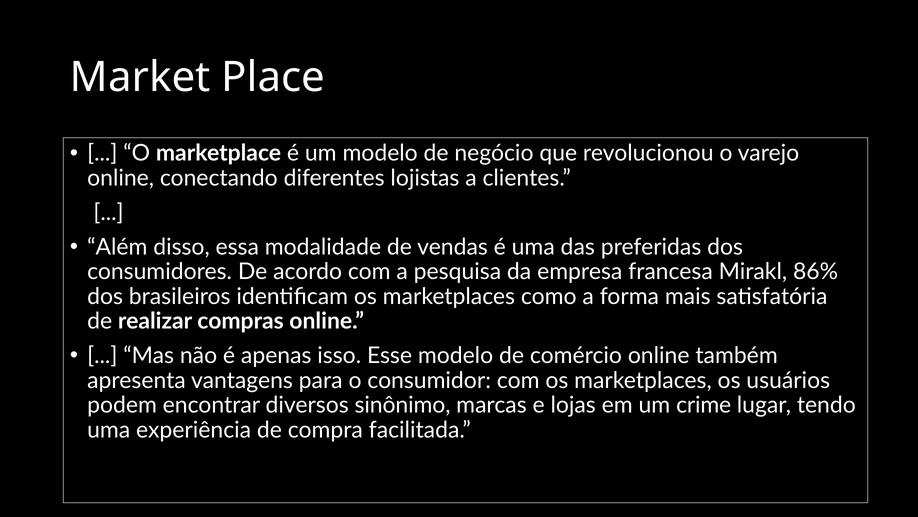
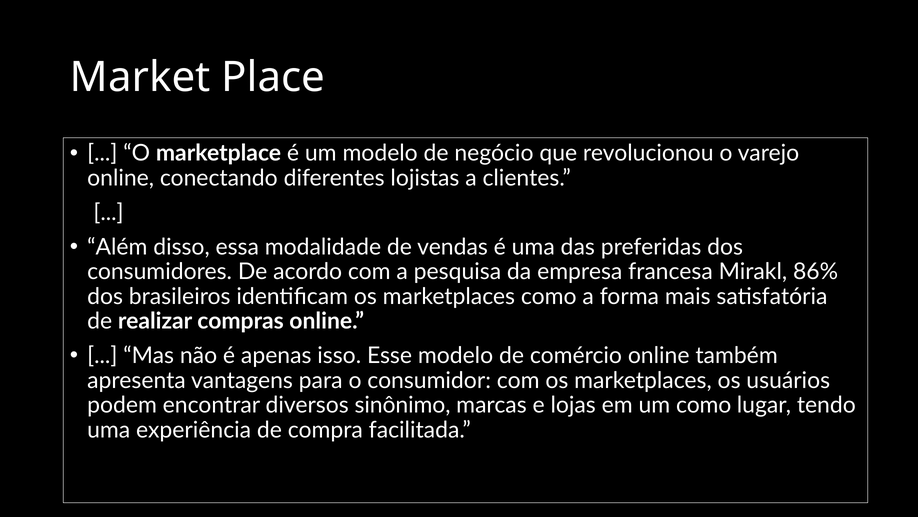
um crime: crime -> como
